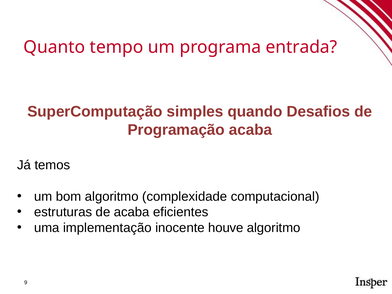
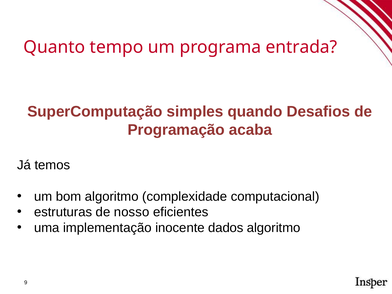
de acaba: acaba -> nosso
houve: houve -> dados
